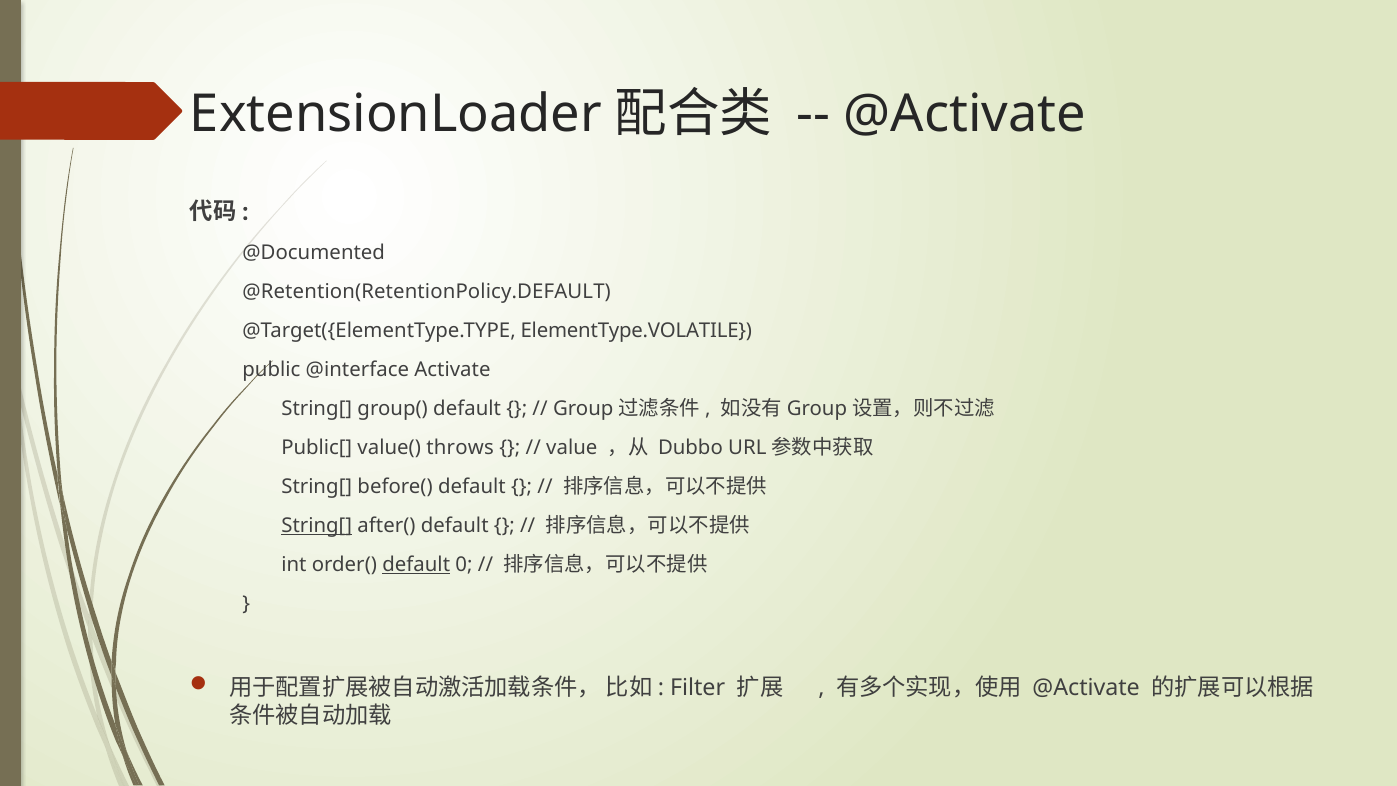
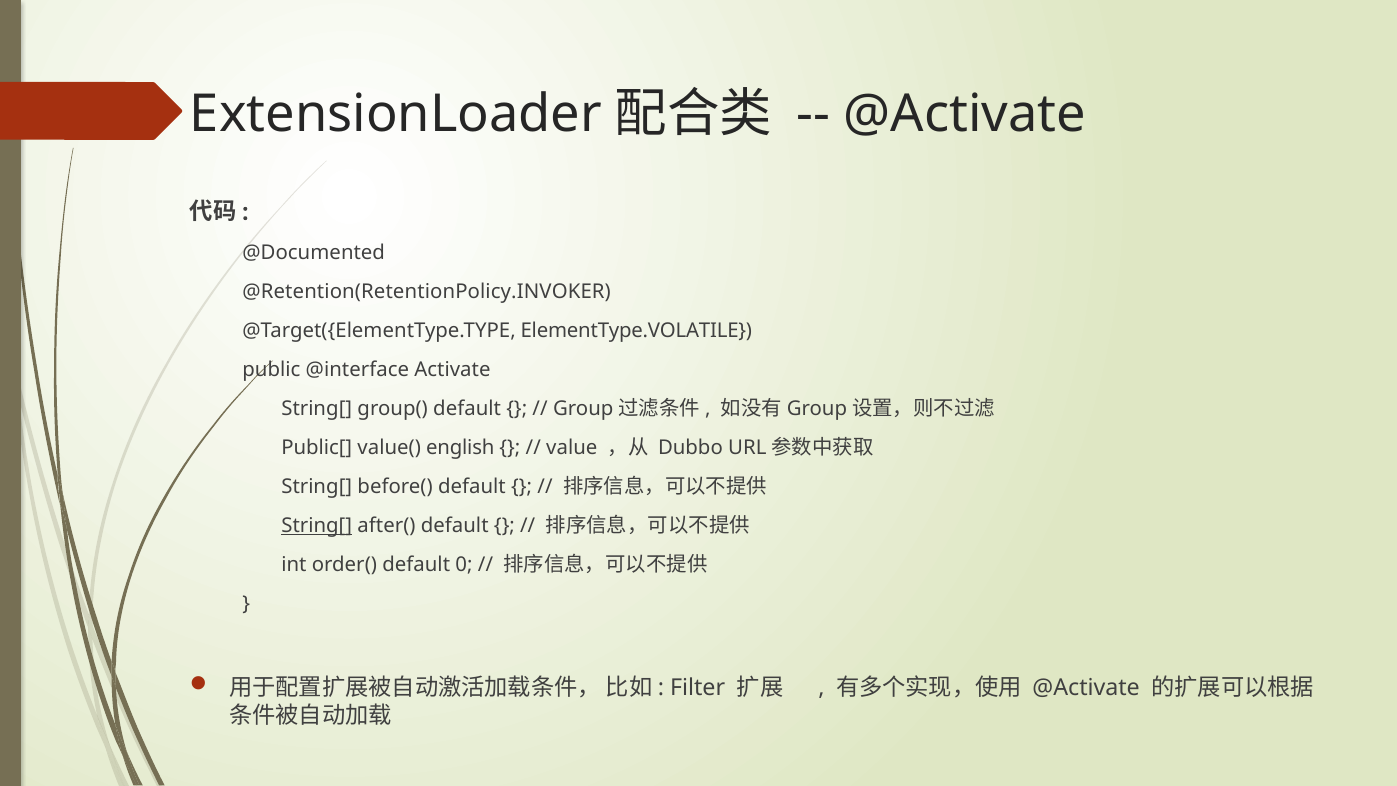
@Retention(RetentionPolicy.DEFAULT: @Retention(RetentionPolicy.DEFAULT -> @Retention(RetentionPolicy.INVOKER
throws: throws -> english
default at (416, 565) underline: present -> none
